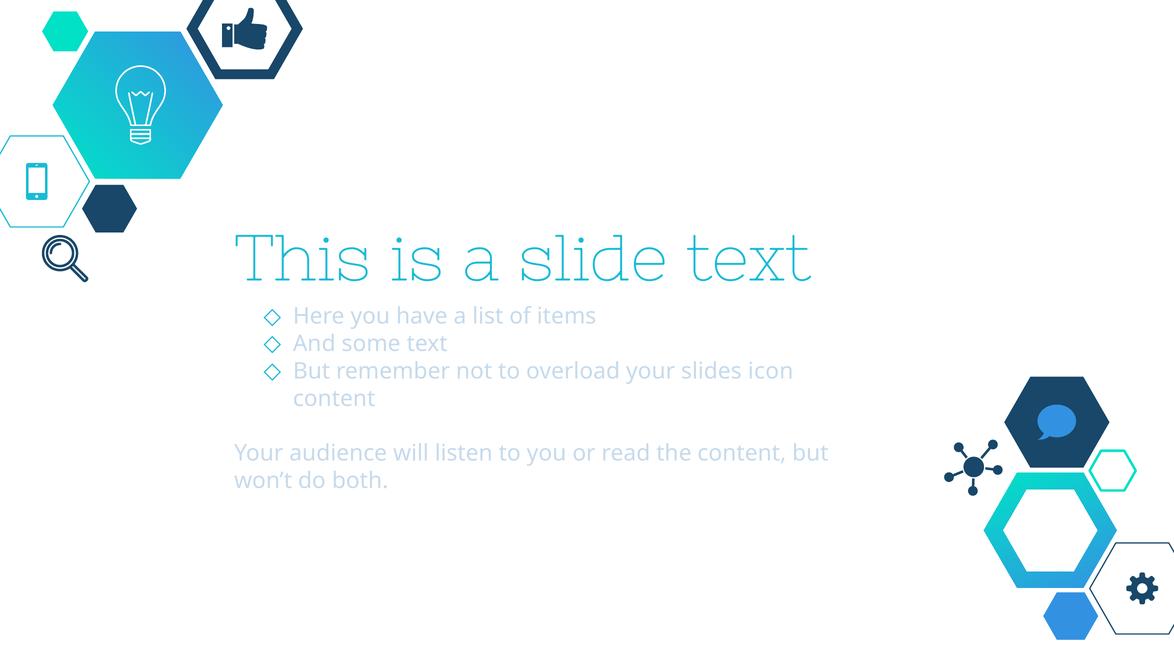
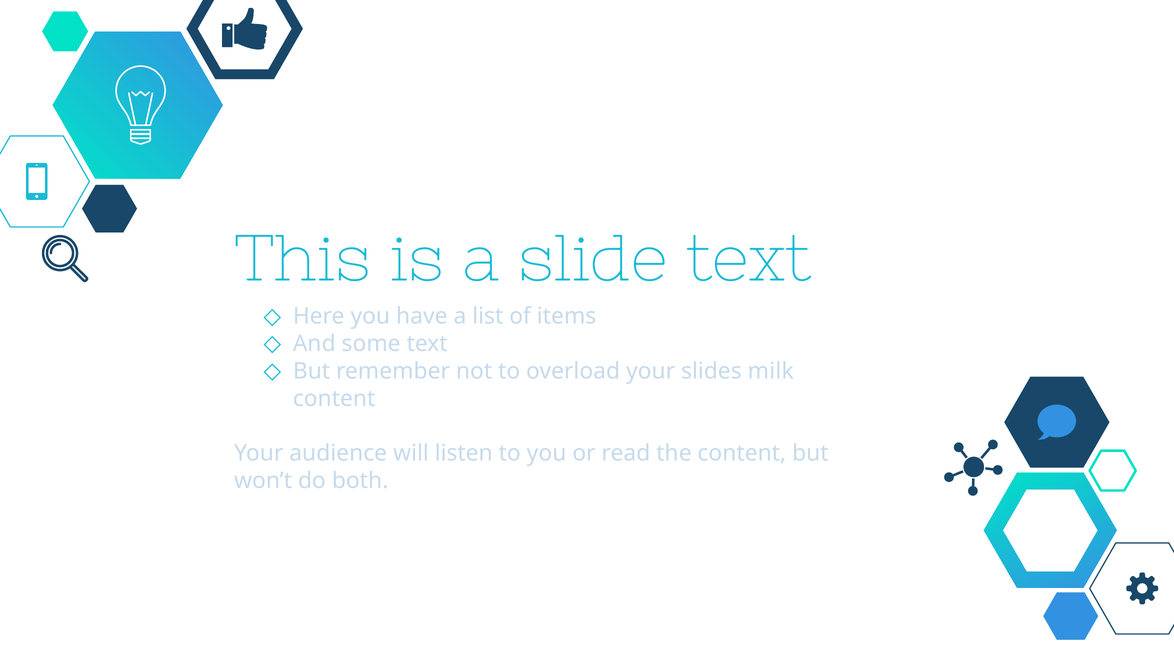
icon: icon -> milk
